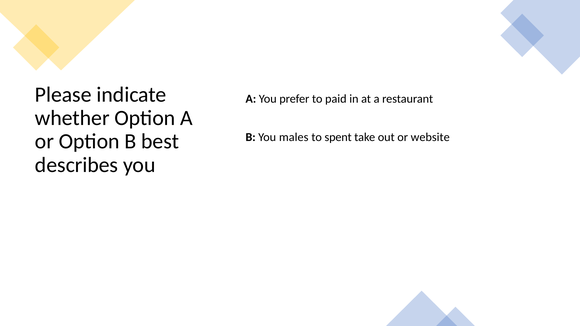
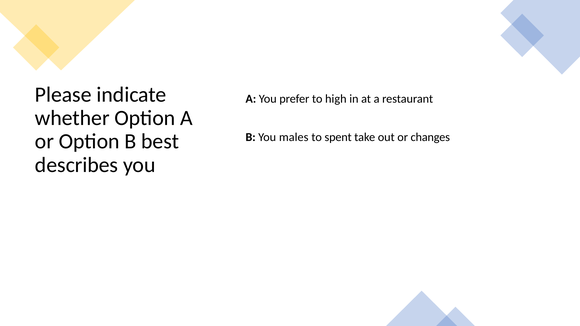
paid: paid -> high
website: website -> changes
